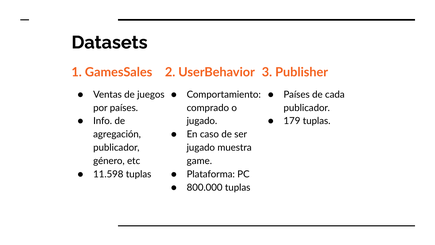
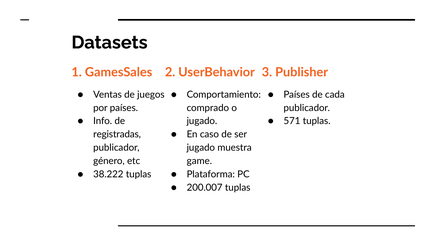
179: 179 -> 571
agregación: agregación -> registradas
11.598: 11.598 -> 38.222
800.000: 800.000 -> 200.007
